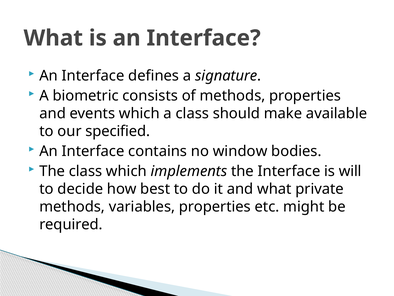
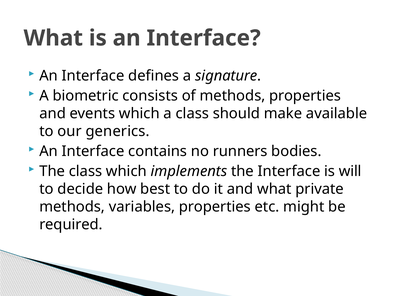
specified: specified -> generics
window: window -> runners
